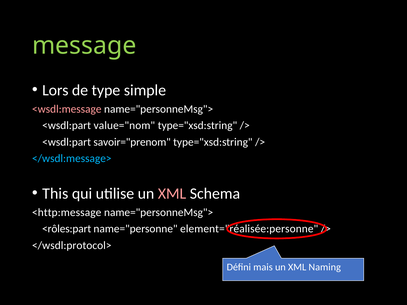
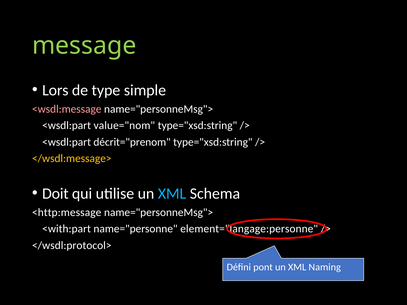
savoir="prenom: savoir="prenom -> décrit="prenom
</wsdl:message> colour: light blue -> yellow
This: This -> Doit
XML at (172, 194) colour: pink -> light blue
<rôles:part: <rôles:part -> <with:part
element="réalisée:personne: element="réalisée:personne -> element="langage:personne
mais: mais -> pont
